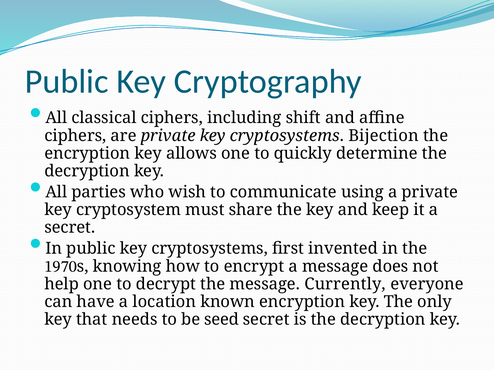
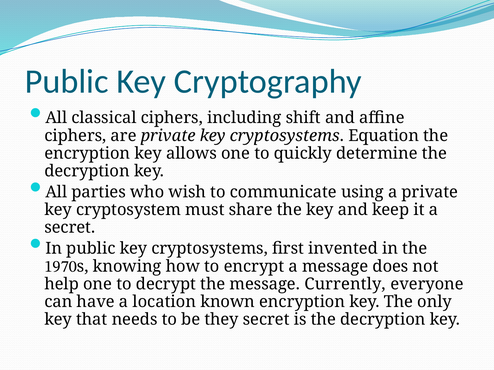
Bijection: Bijection -> Equation
seed: seed -> they
